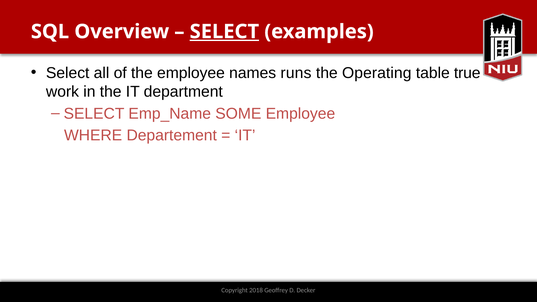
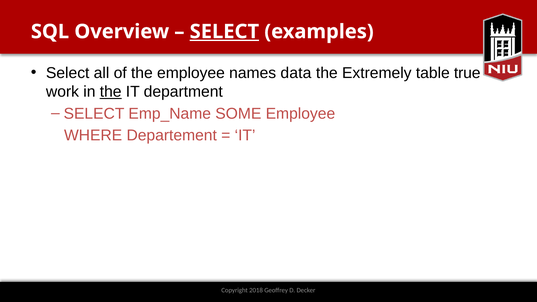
runs: runs -> data
Operating: Operating -> Extremely
the at (111, 92) underline: none -> present
